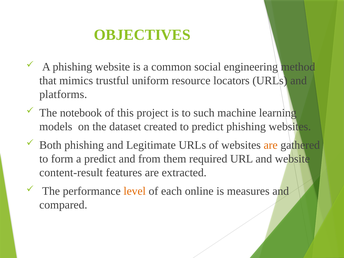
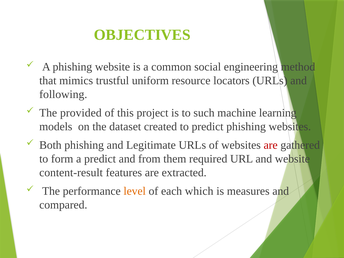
platforms: platforms -> following
notebook: notebook -> provided
are at (271, 145) colour: orange -> red
online: online -> which
